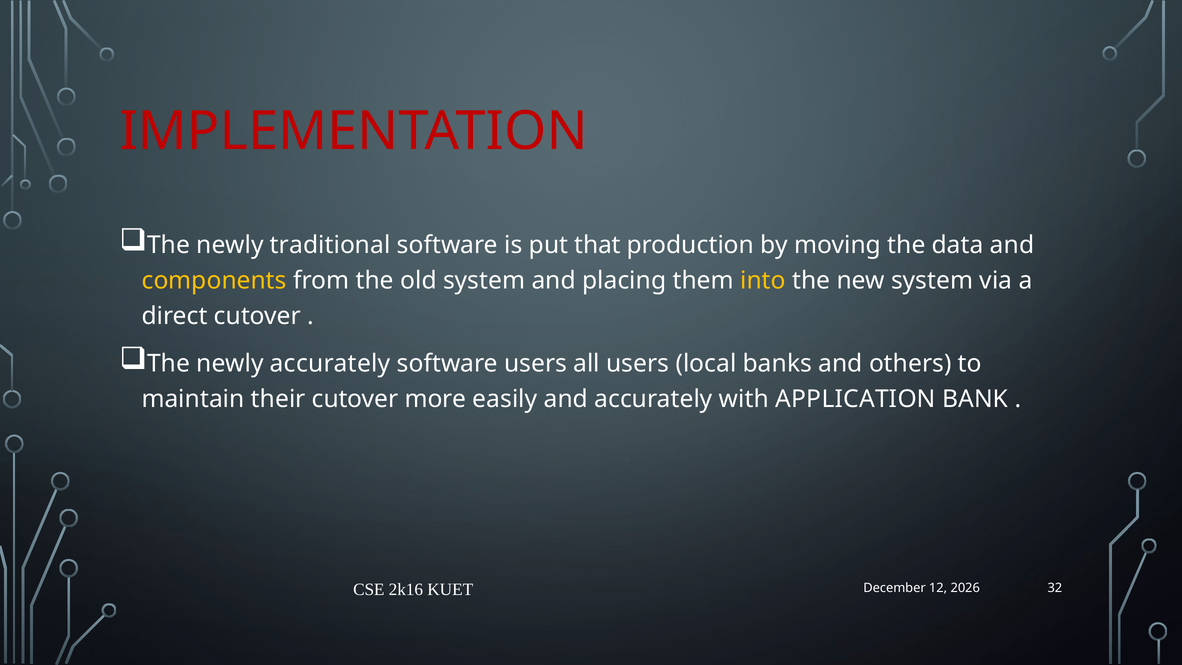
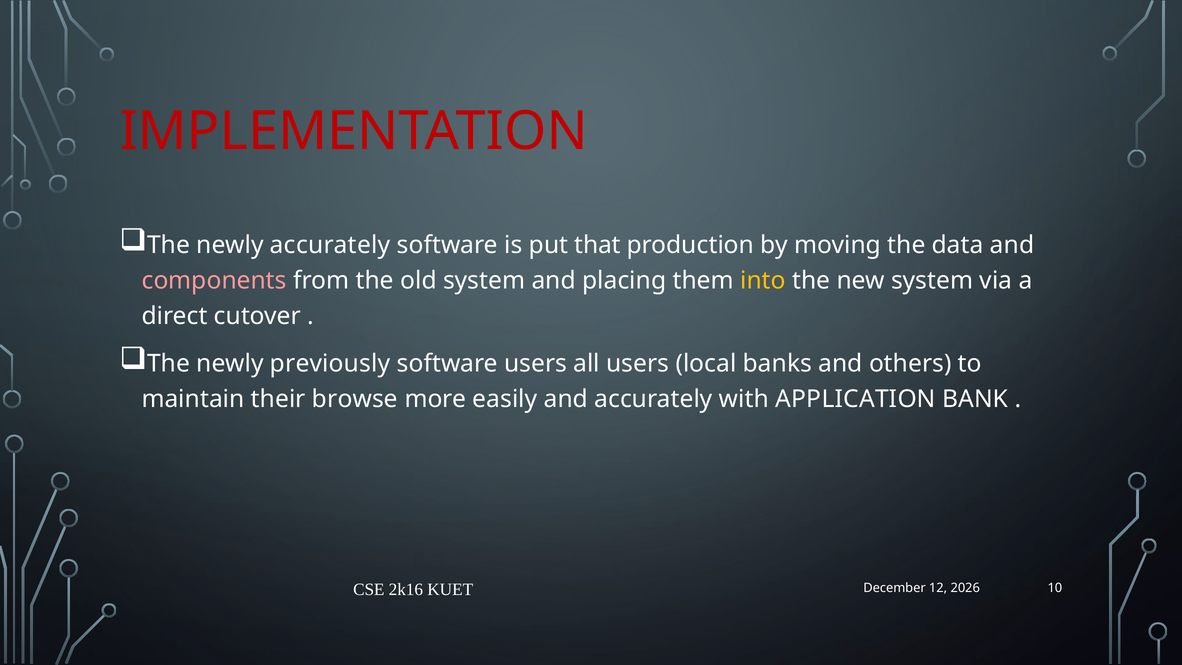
newly traditional: traditional -> accurately
components colour: yellow -> pink
newly accurately: accurately -> previously
their cutover: cutover -> browse
32: 32 -> 10
